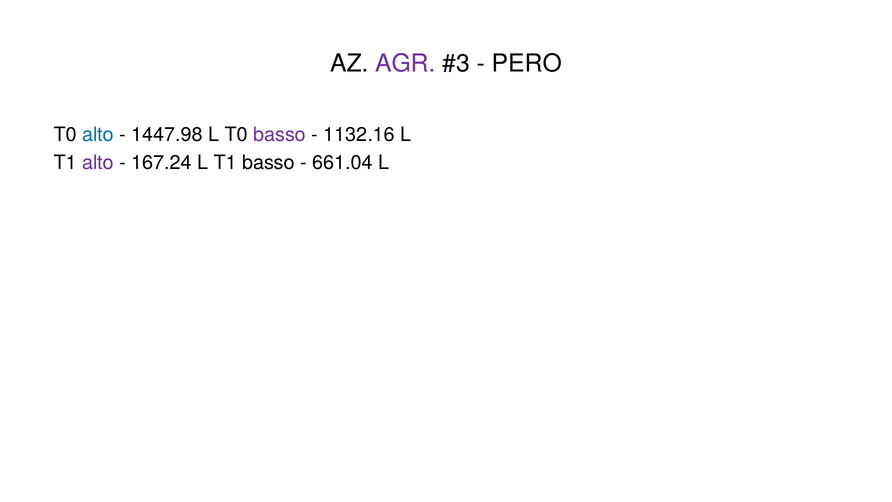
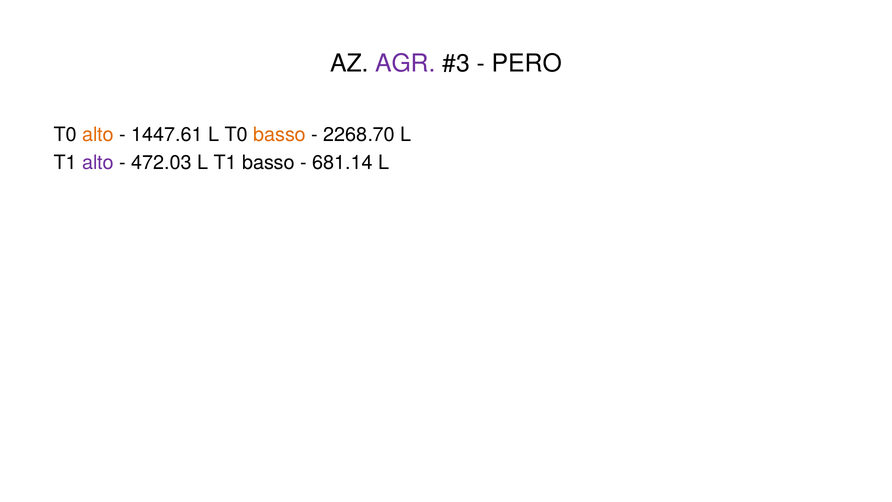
alto at (98, 135) colour: blue -> orange
1447.98: 1447.98 -> 1447.61
basso at (280, 135) colour: purple -> orange
1132.16: 1132.16 -> 2268.70
167.24: 167.24 -> 472.03
661.04: 661.04 -> 681.14
